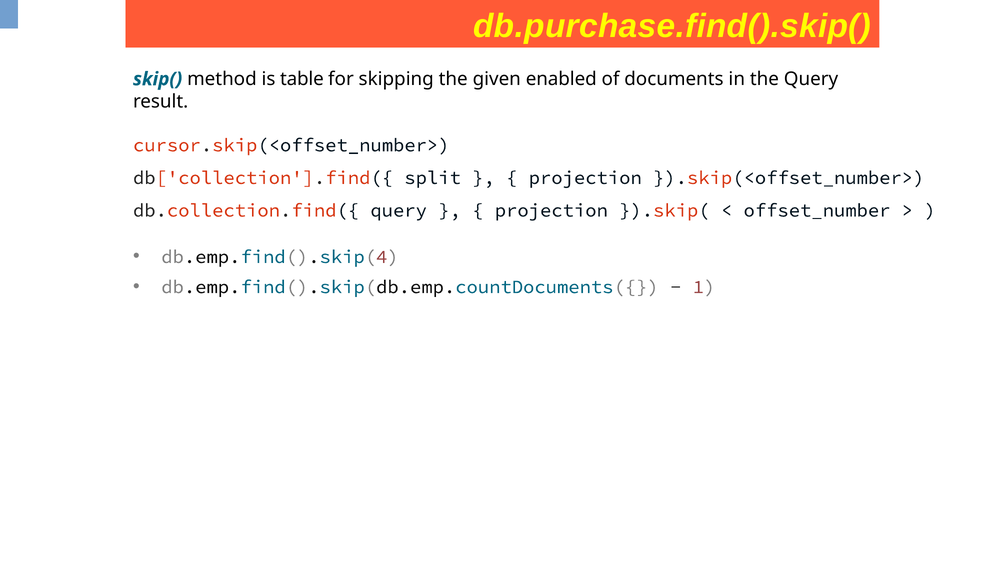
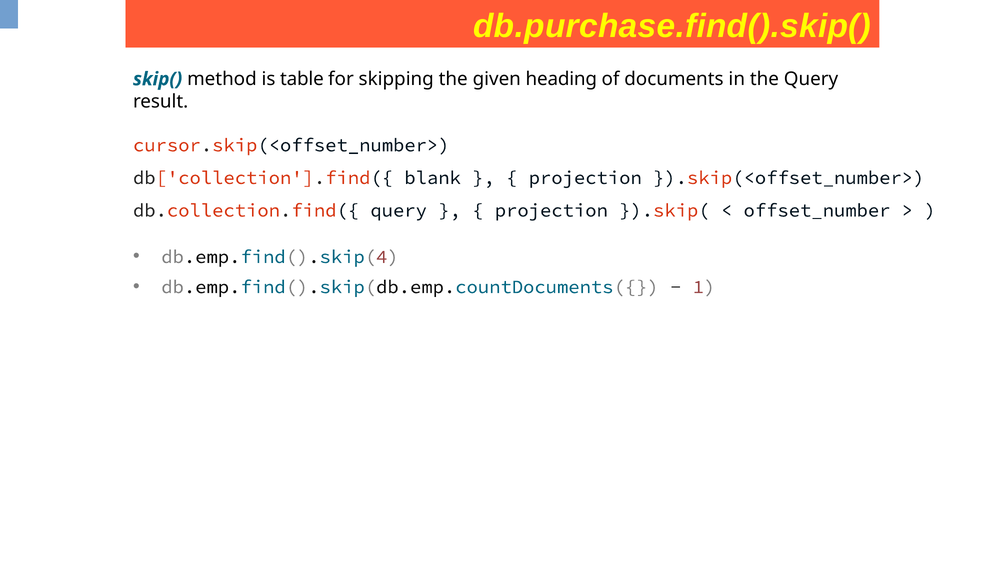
enabled: enabled -> heading
split: split -> blank
